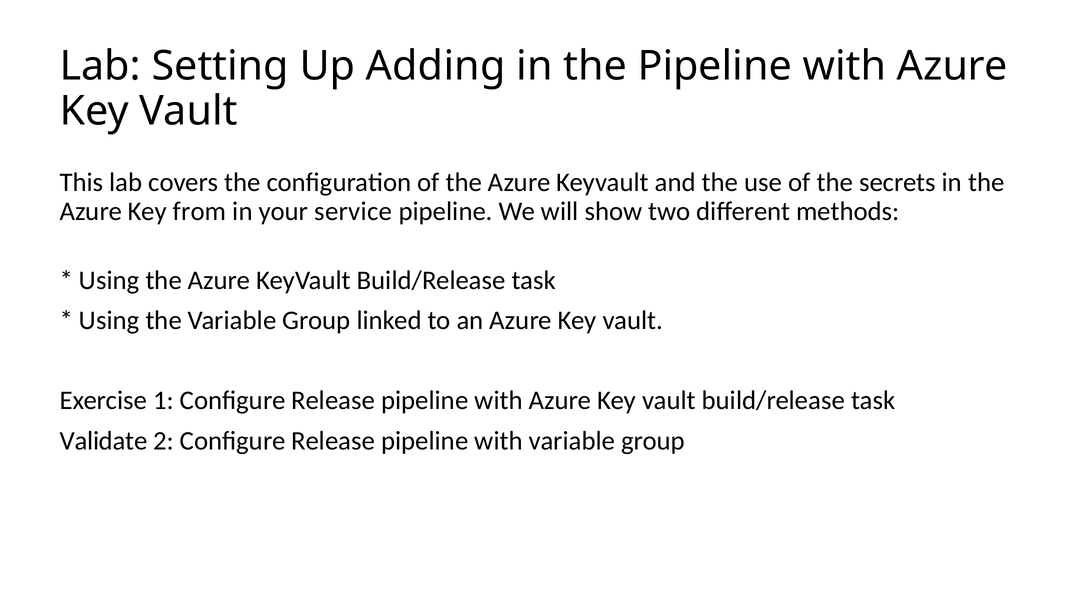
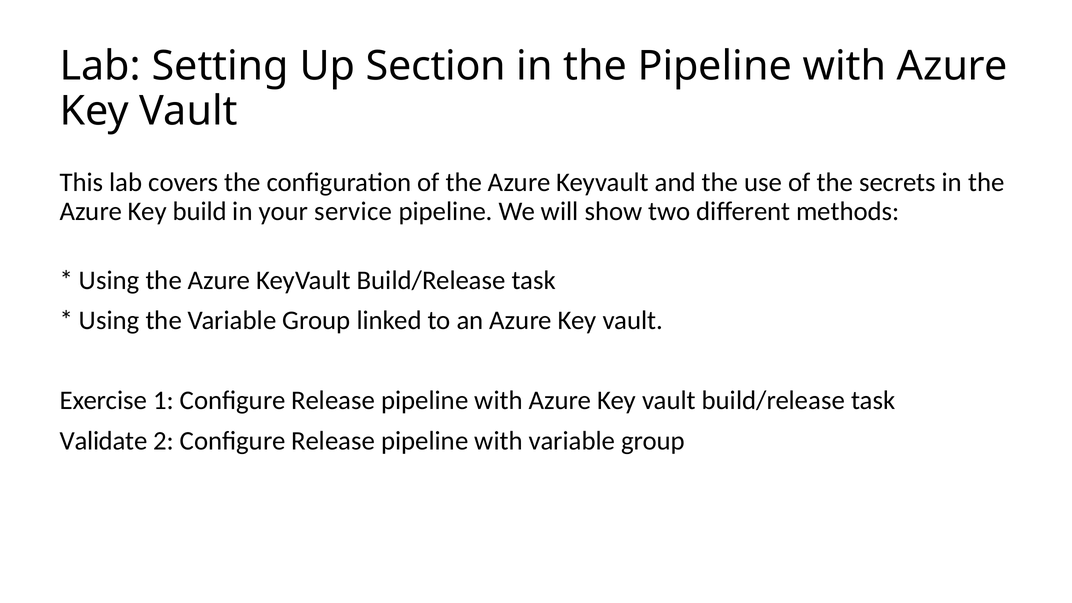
Adding: Adding -> Section
from: from -> build
